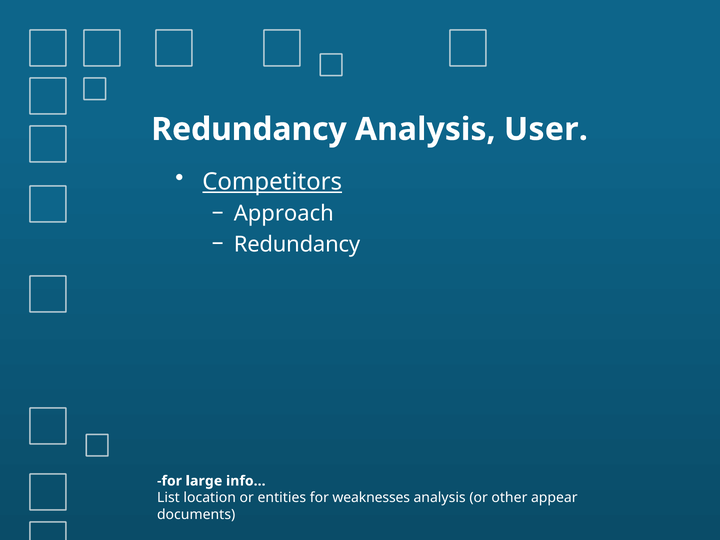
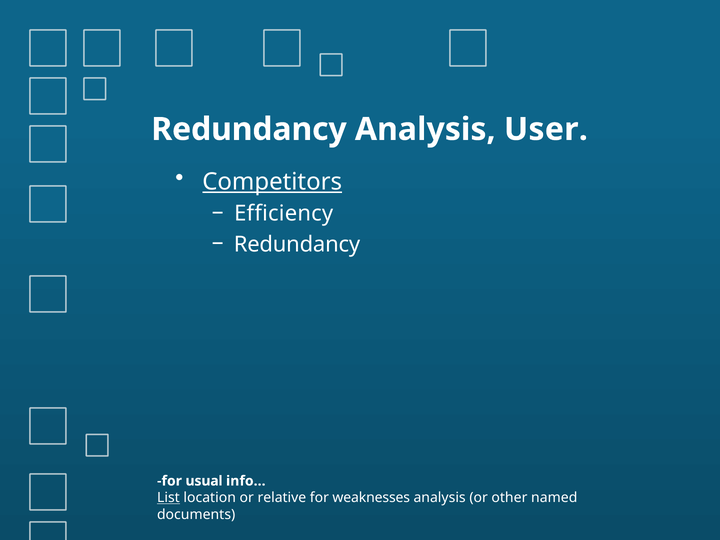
Approach: Approach -> Efficiency
large: large -> usual
List underline: none -> present
entities: entities -> relative
appear: appear -> named
